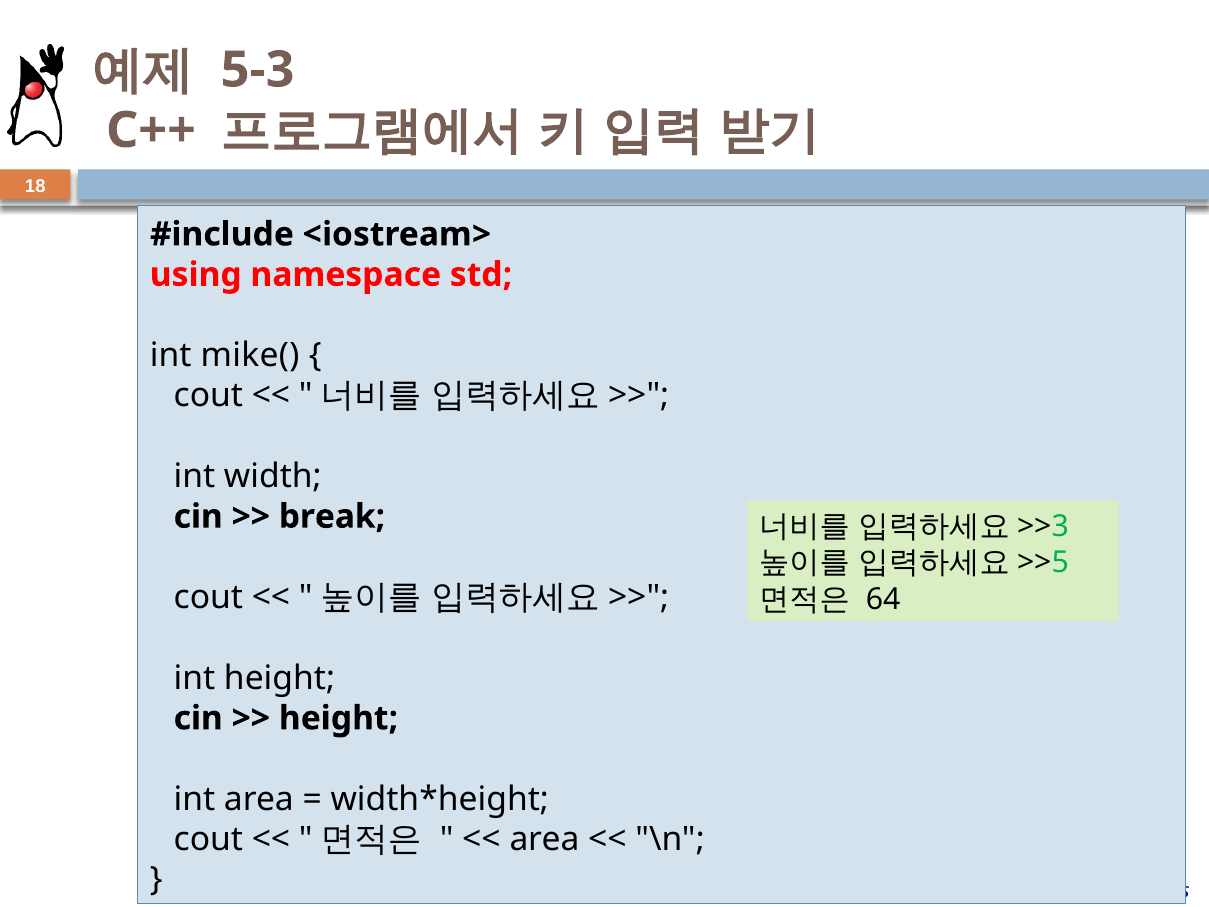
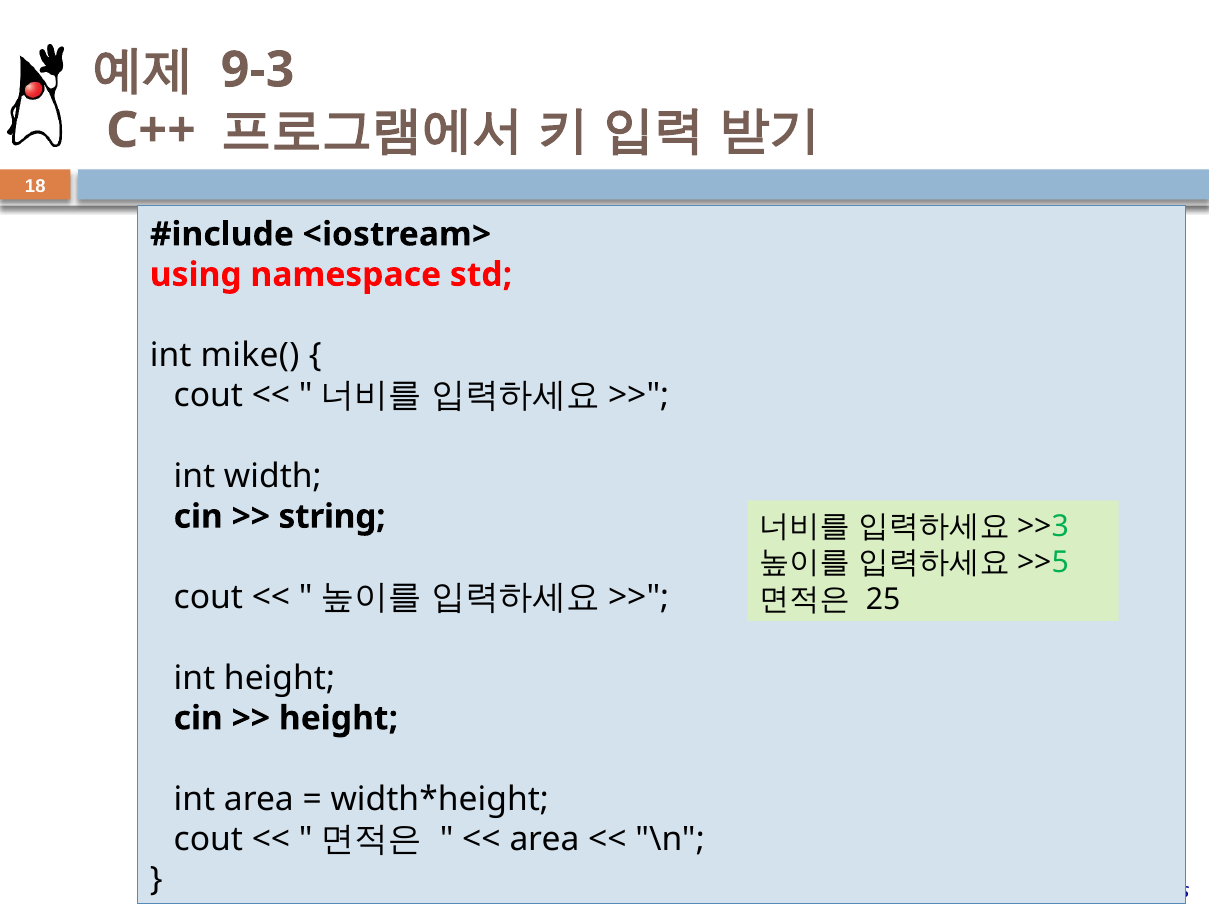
5-3: 5-3 -> 9-3
break: break -> string
64: 64 -> 25
